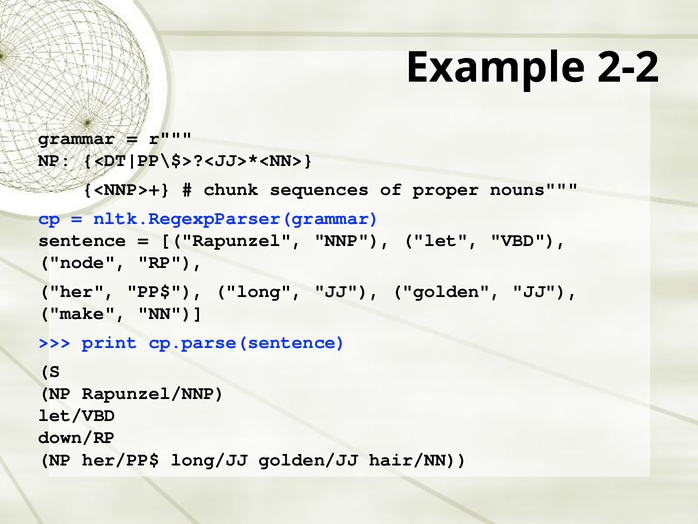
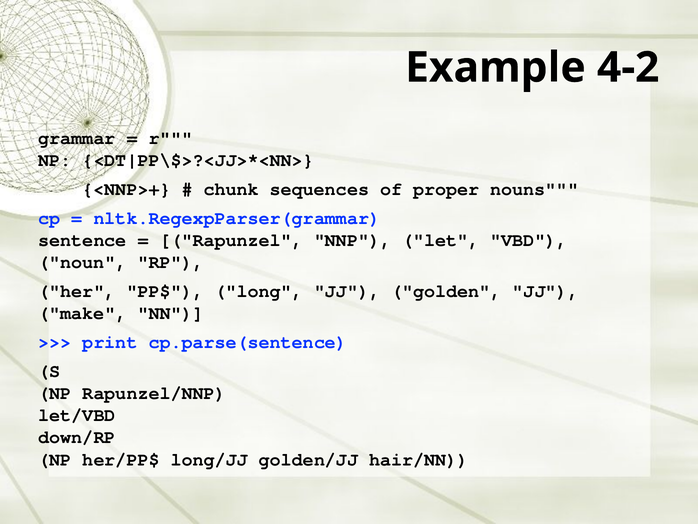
2-2: 2-2 -> 4-2
node: node -> noun
